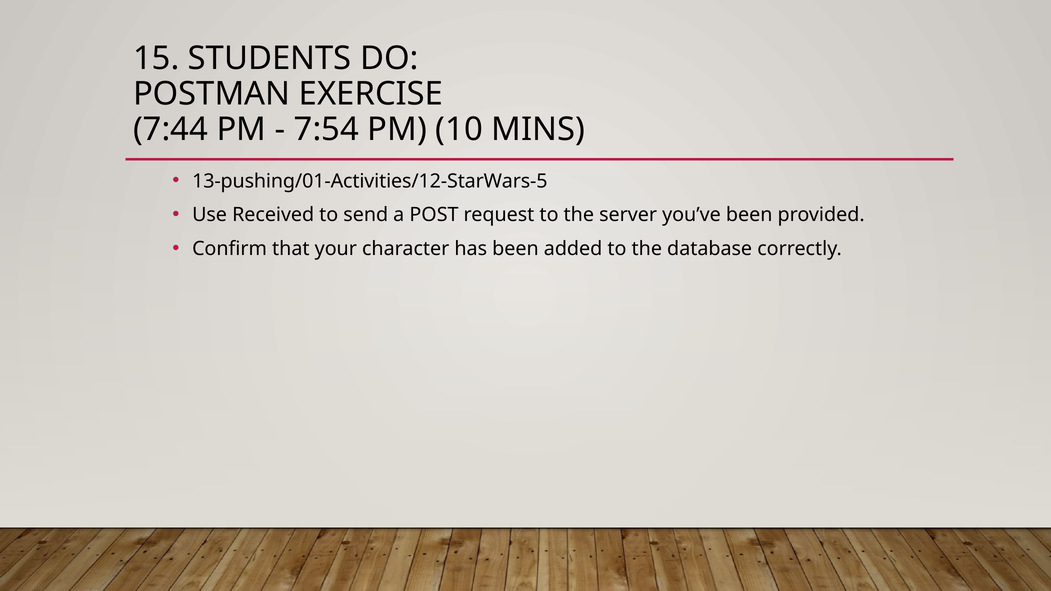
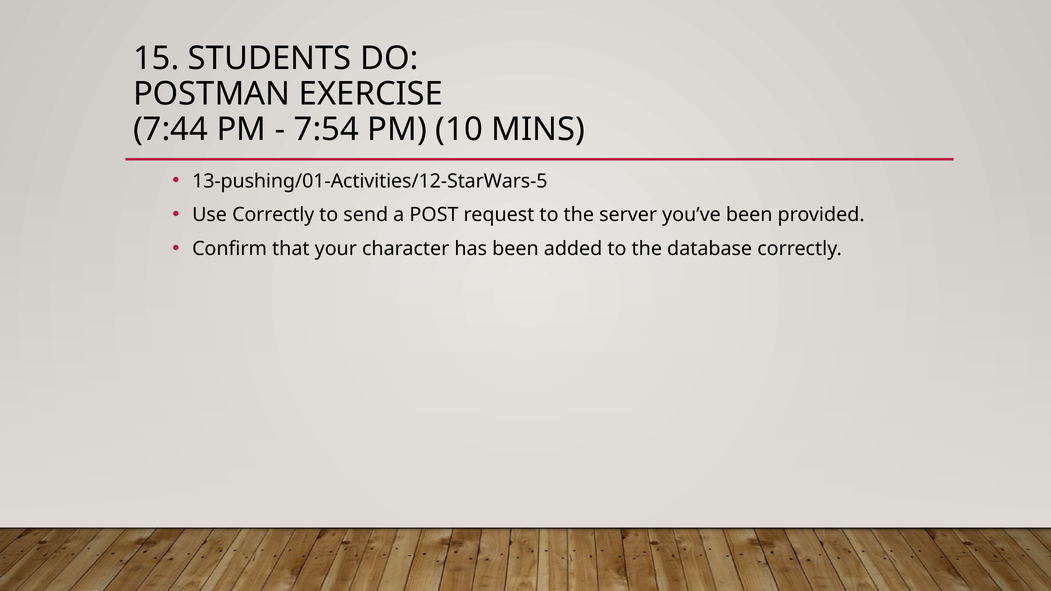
Use Received: Received -> Correctly
